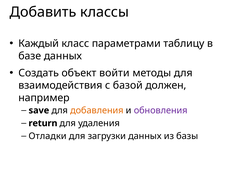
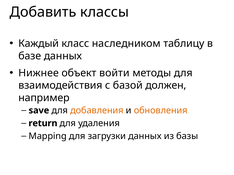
параметрами: параметрами -> наследником
Создать: Создать -> Нижнее
обновления colour: purple -> orange
Отладки: Отладки -> Mapping
